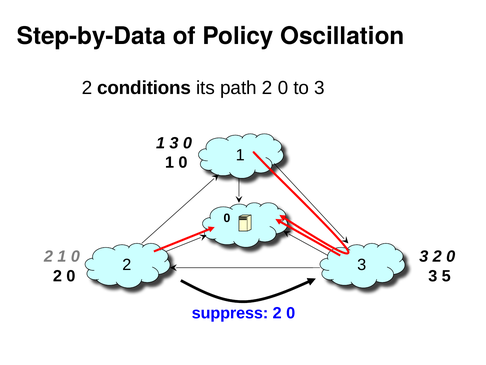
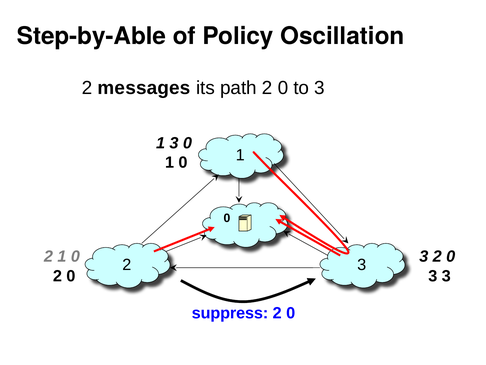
Step-by-Data: Step-by-Data -> Step-by-Able
conditions: conditions -> messages
3 5: 5 -> 3
